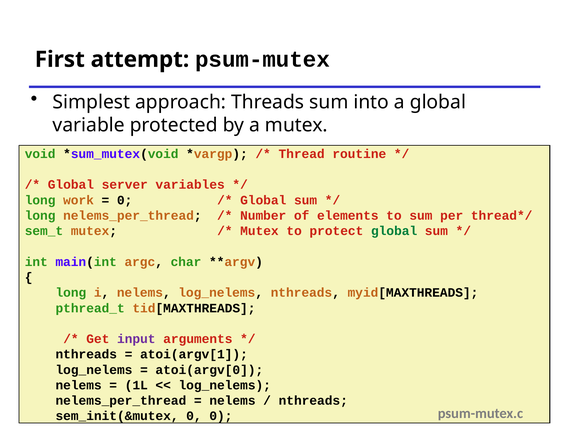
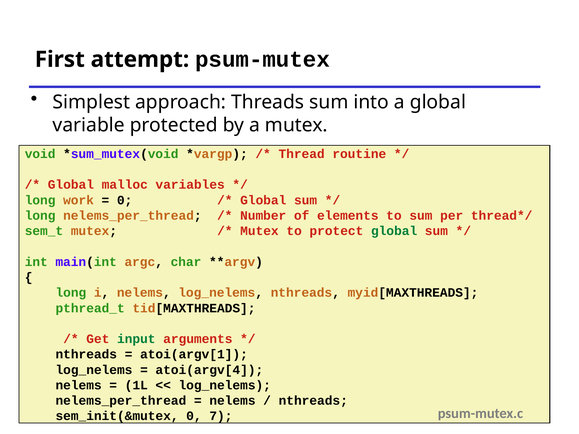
server: server -> malloc
input colour: purple -> green
atoi(argv[0: atoi(argv[0 -> atoi(argv[4
0 0: 0 -> 7
